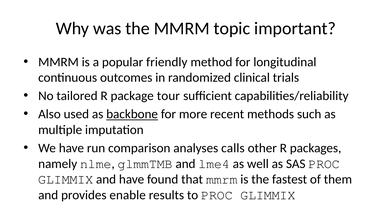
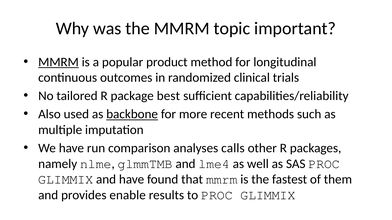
MMRM at (58, 62) underline: none -> present
friendly: friendly -> product
tour: tour -> best
